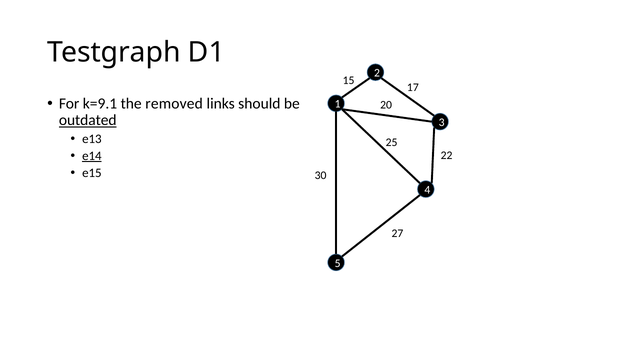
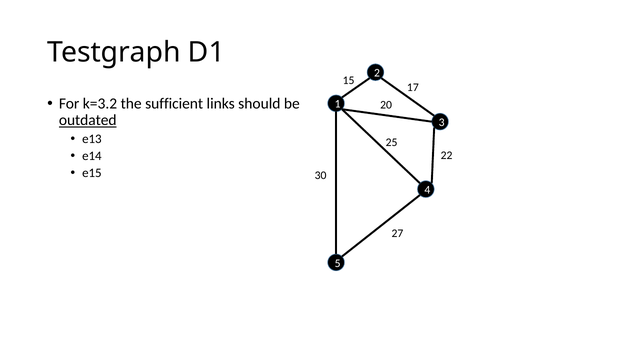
k=9.1: k=9.1 -> k=3.2
removed: removed -> sufficient
e14 underline: present -> none
